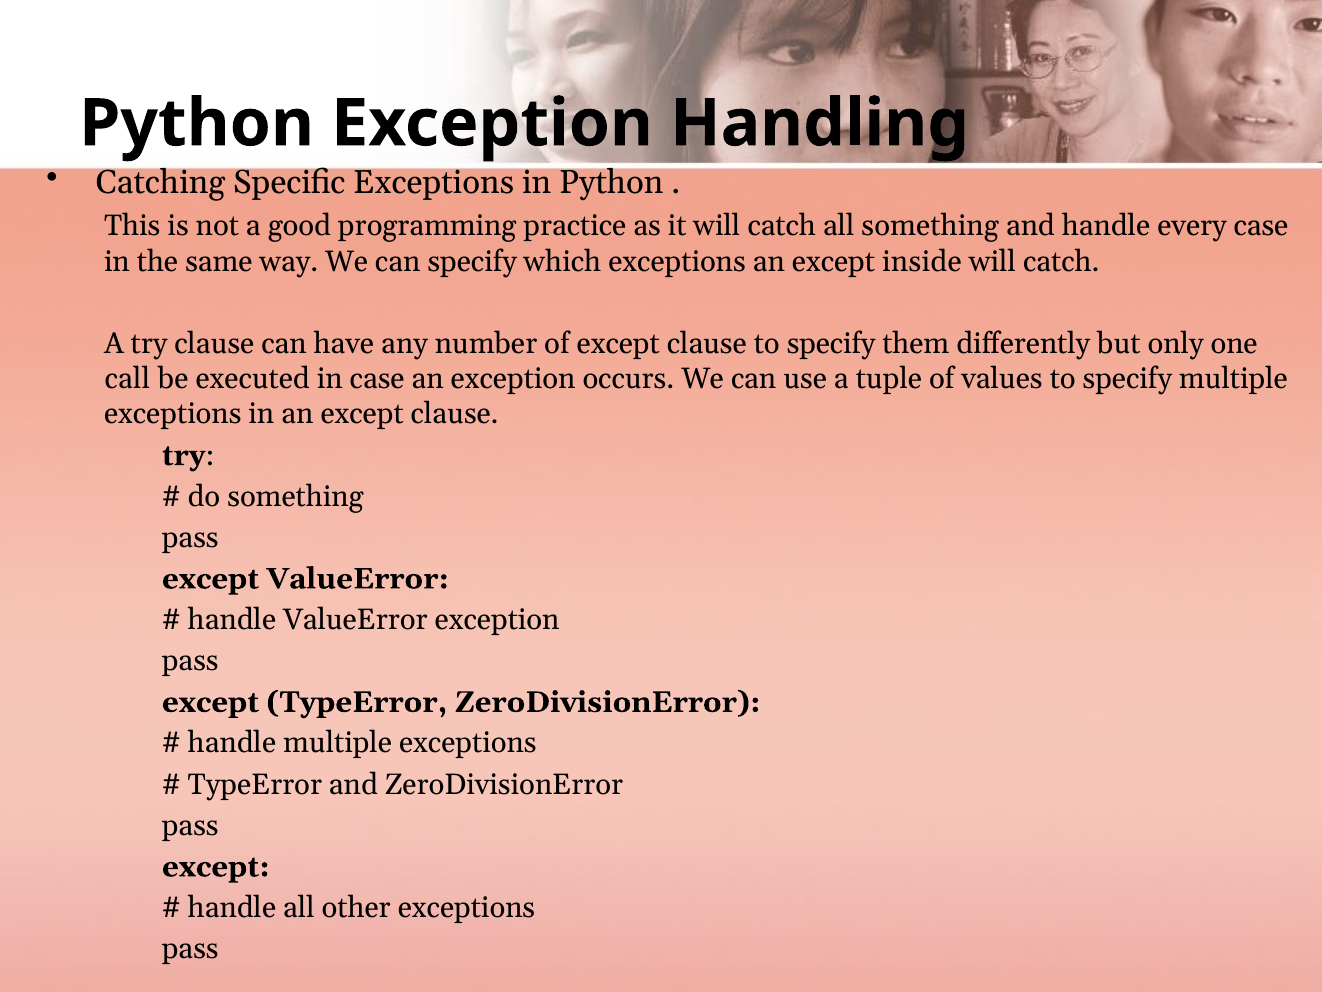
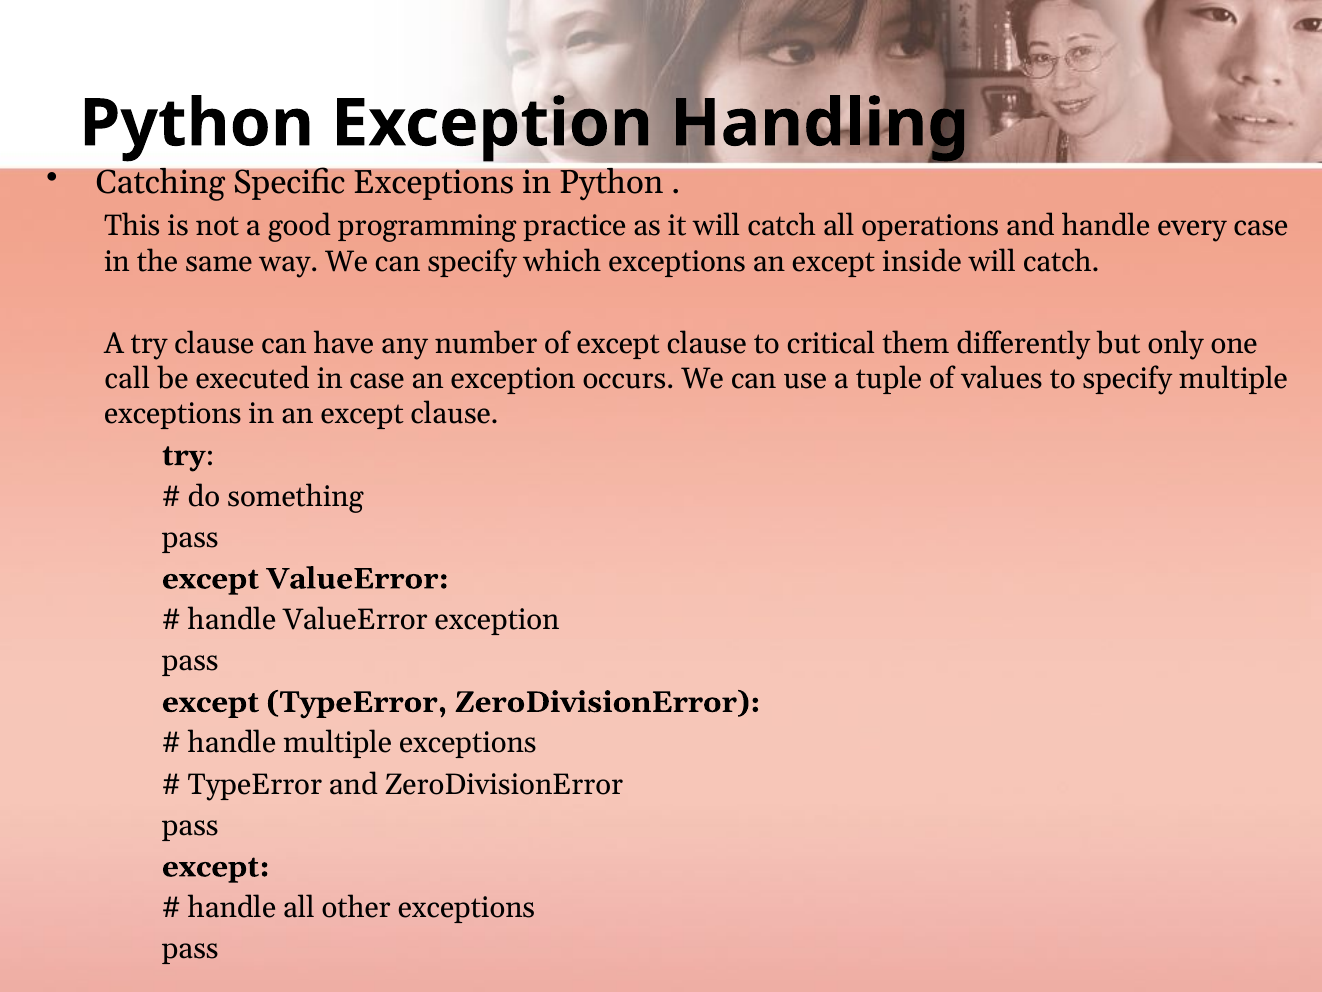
all something: something -> operations
clause to specify: specify -> critical
